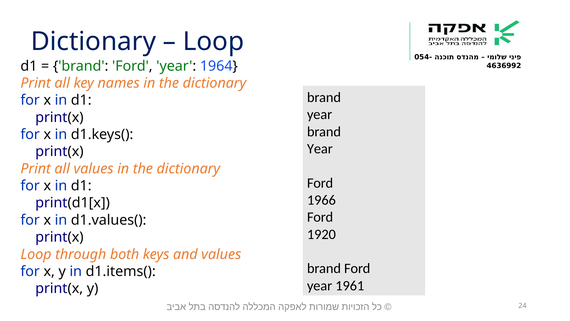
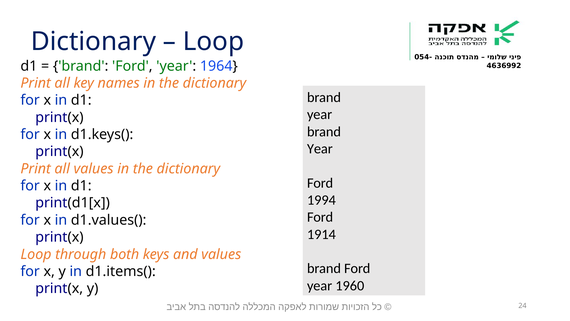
1966: 1966 -> 1994
1920: 1920 -> 1914
1961: 1961 -> 1960
